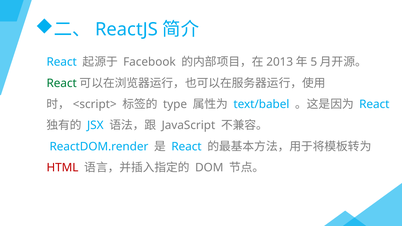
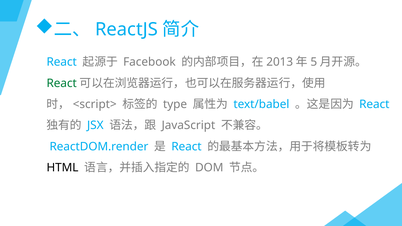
HTML colour: red -> black
